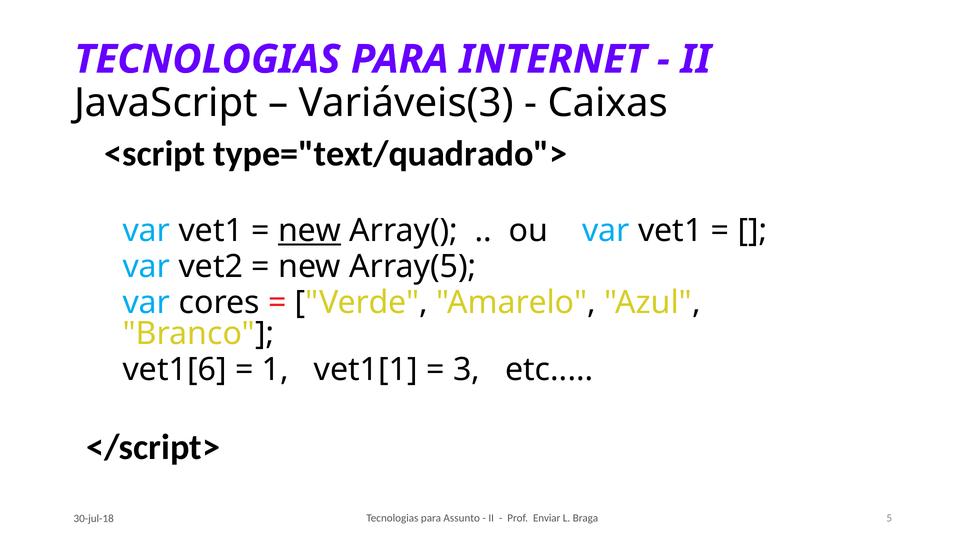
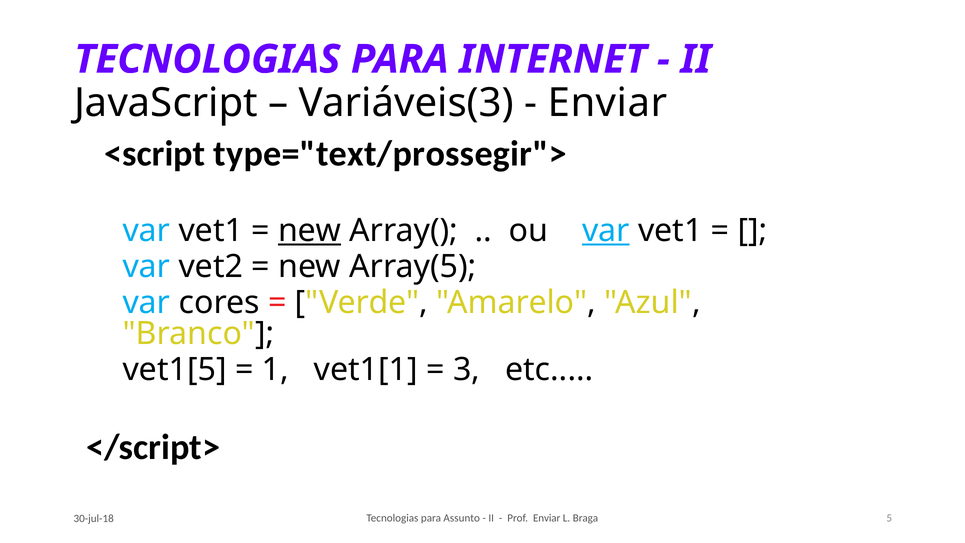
Caixas at (608, 103): Caixas -> Enviar
type="text/quadrado">: type="text/quadrado"> -> type="text/prossegir">
var at (606, 231) underline: none -> present
vet1[6: vet1[6 -> vet1[5
